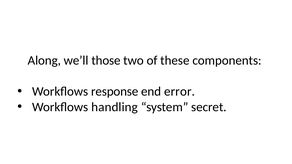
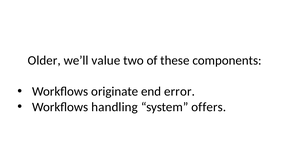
Along: Along -> Older
those: those -> value
response: response -> originate
secret: secret -> offers
